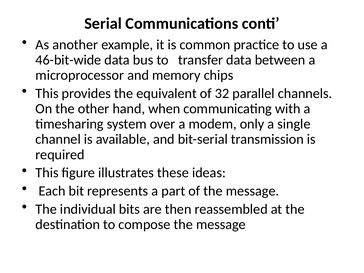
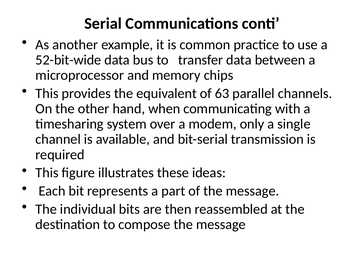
46-bit-wide: 46-bit-wide -> 52-bit-wide
32: 32 -> 63
